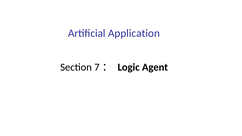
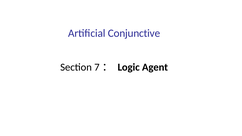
Application: Application -> Conjunctive
